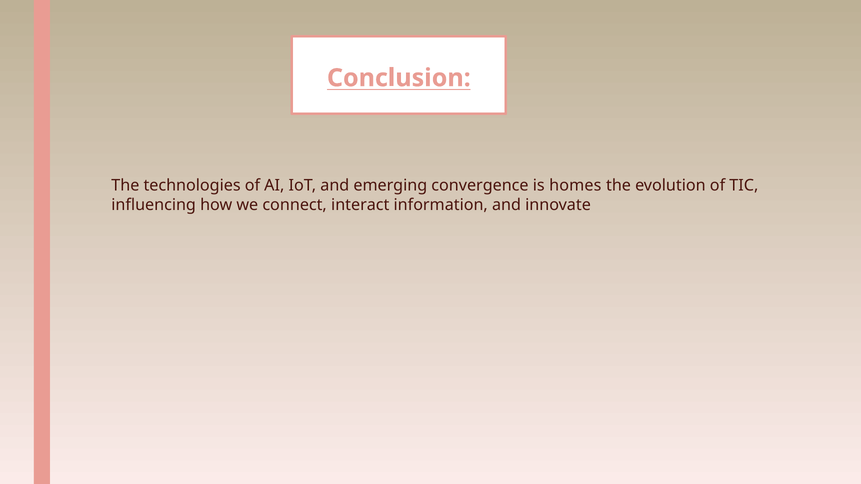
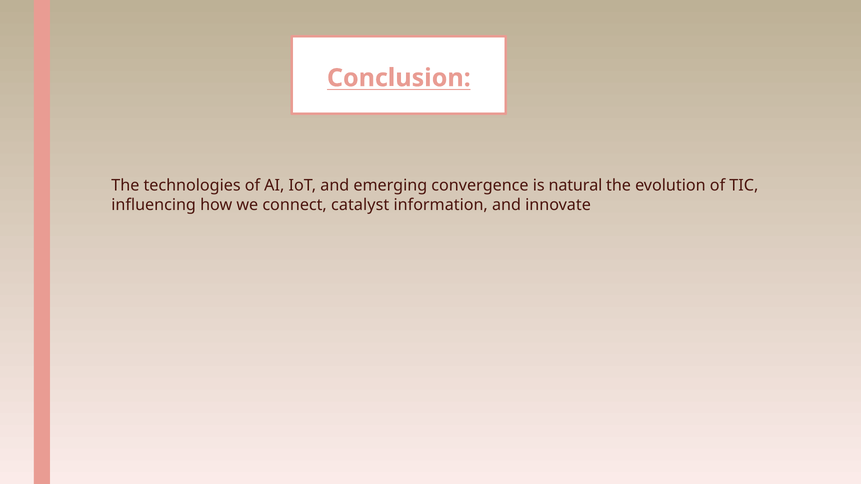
homes: homes -> natural
interact: interact -> catalyst
